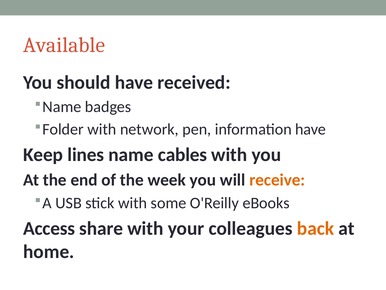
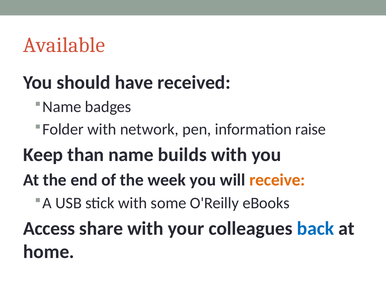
information have: have -> raise
lines: lines -> than
cables: cables -> builds
back colour: orange -> blue
